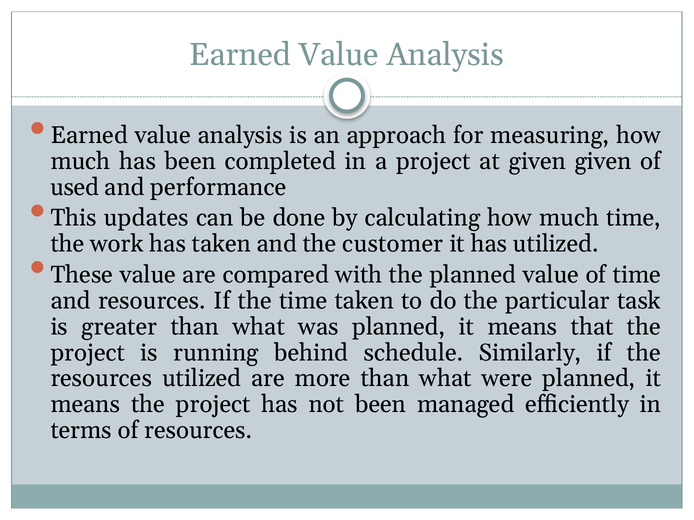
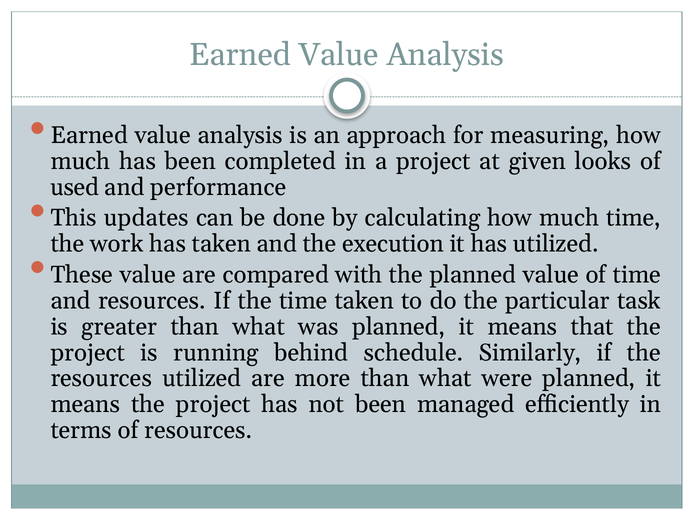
given given: given -> looks
customer: customer -> execution
